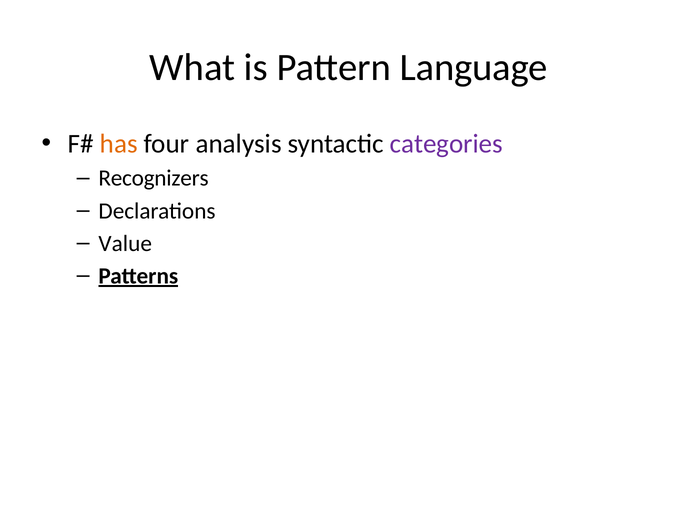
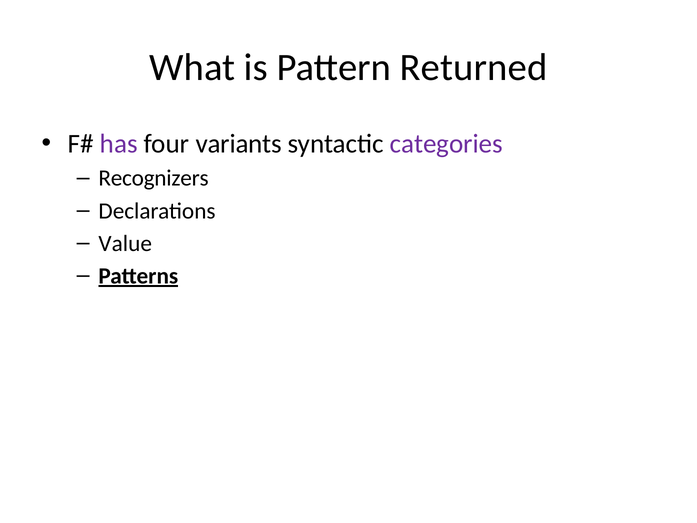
Language: Language -> Returned
has colour: orange -> purple
analysis: analysis -> variants
